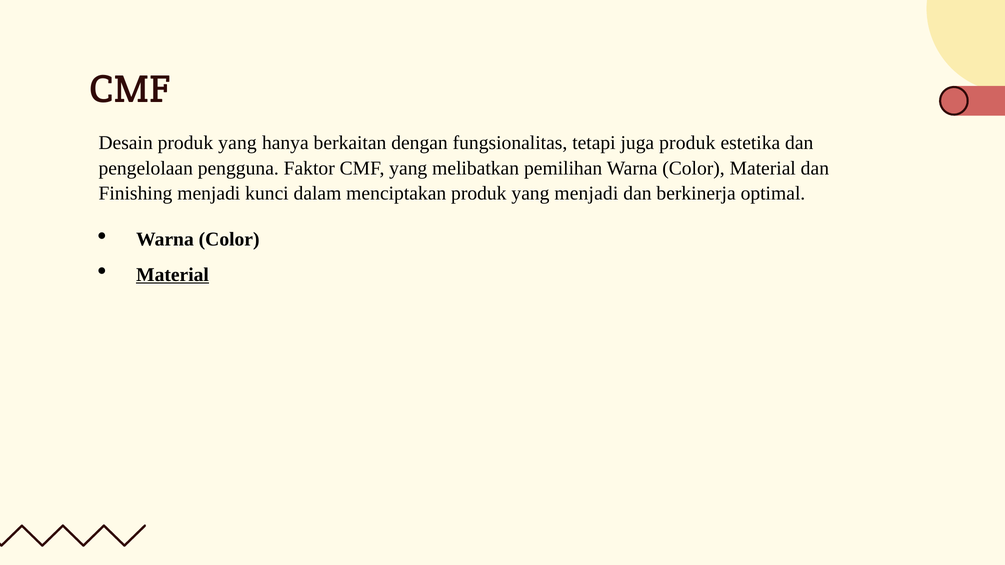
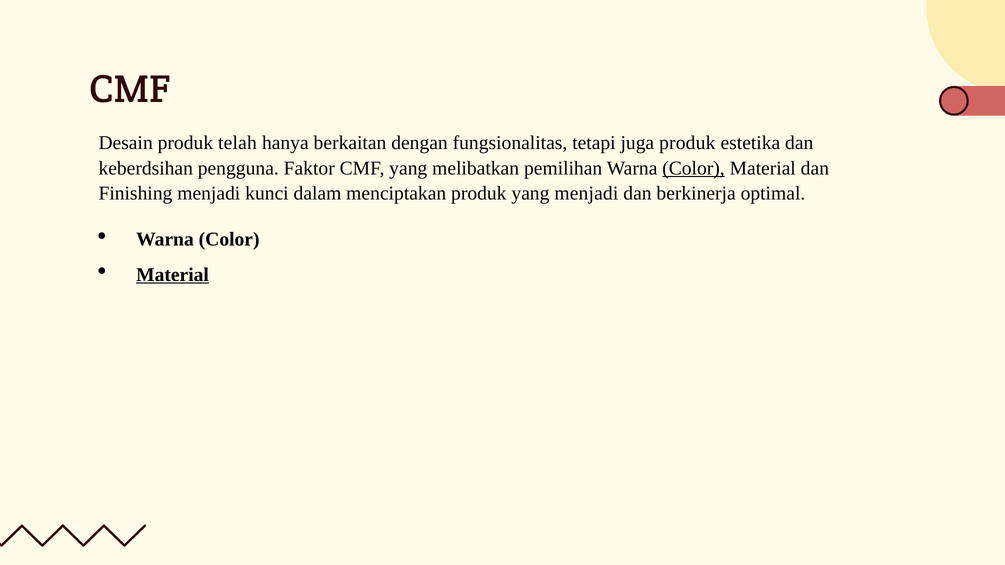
Desain produk yang: yang -> telah
pengelolaan: pengelolaan -> keberdsihan
Color at (694, 168) underline: none -> present
